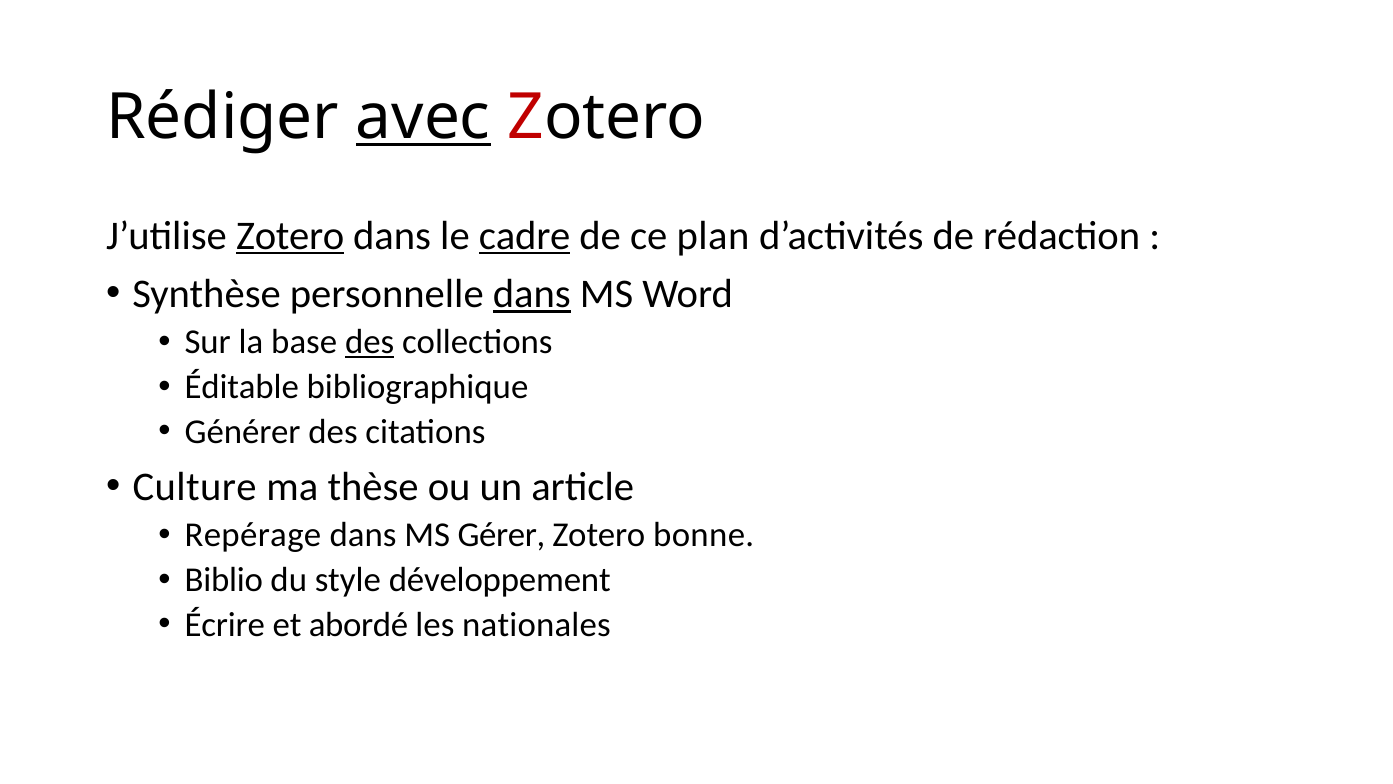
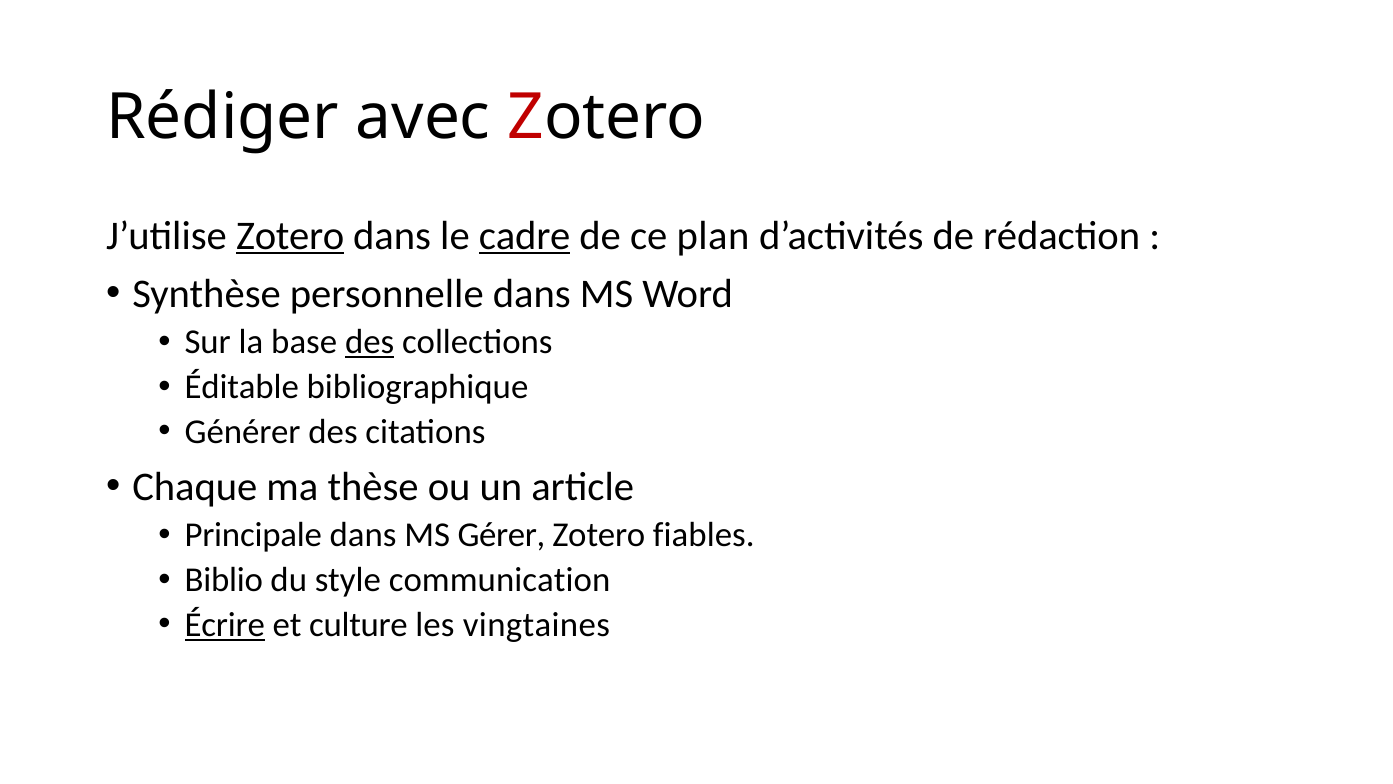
avec underline: present -> none
dans at (532, 294) underline: present -> none
Culture: Culture -> Chaque
Repérage: Repérage -> Principale
bonne: bonne -> fiables
développement: développement -> communication
Écrire underline: none -> present
abordé: abordé -> culture
nationales: nationales -> vingtaines
